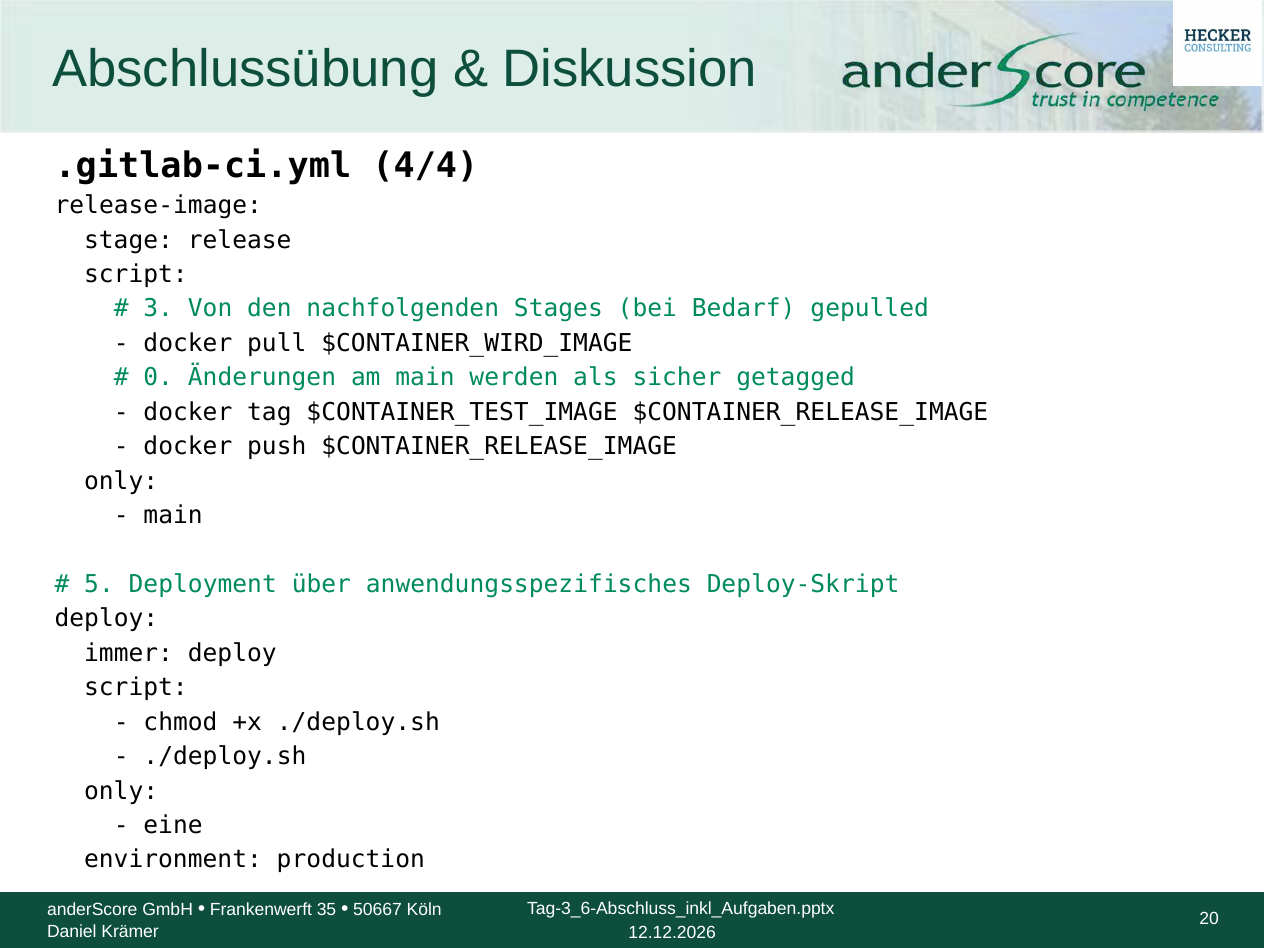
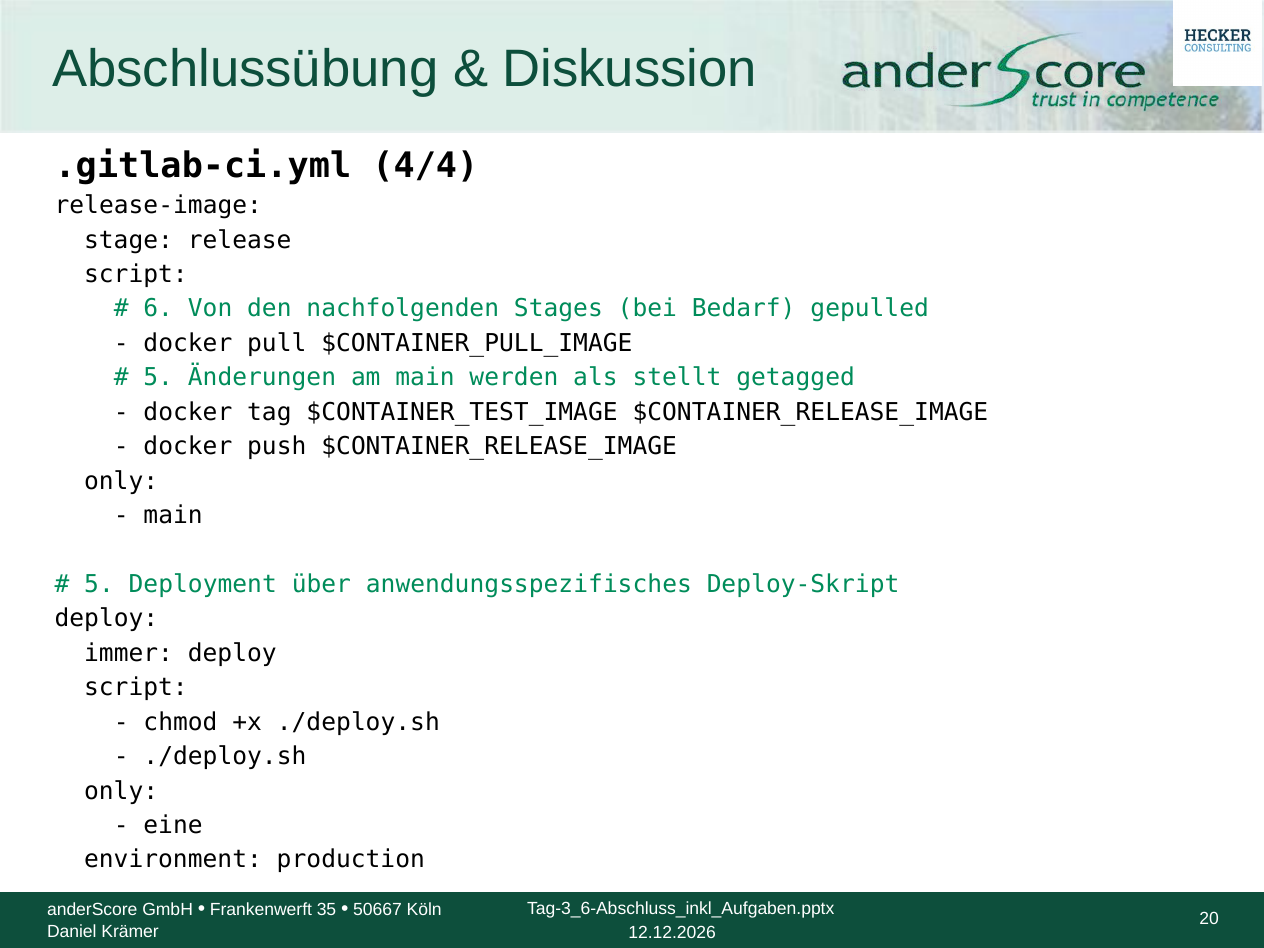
3: 3 -> 6
$CONTAINER_WIRD_IMAGE: $CONTAINER_WIRD_IMAGE -> $CONTAINER_PULL_IMAGE
0 at (158, 378): 0 -> 5
sicher: sicher -> stellt
